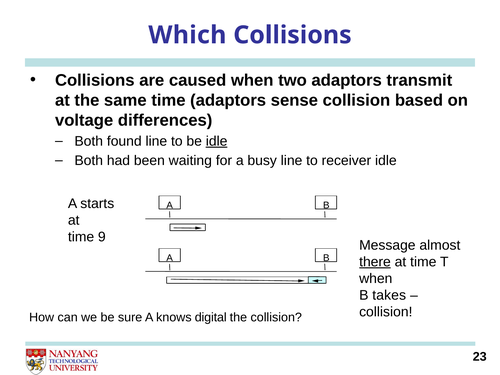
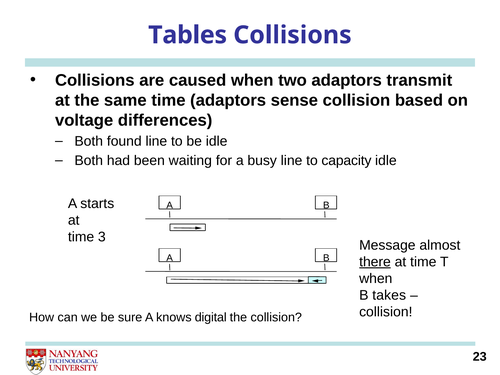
Which: Which -> Tables
idle at (217, 141) underline: present -> none
receiver: receiver -> capacity
9: 9 -> 3
